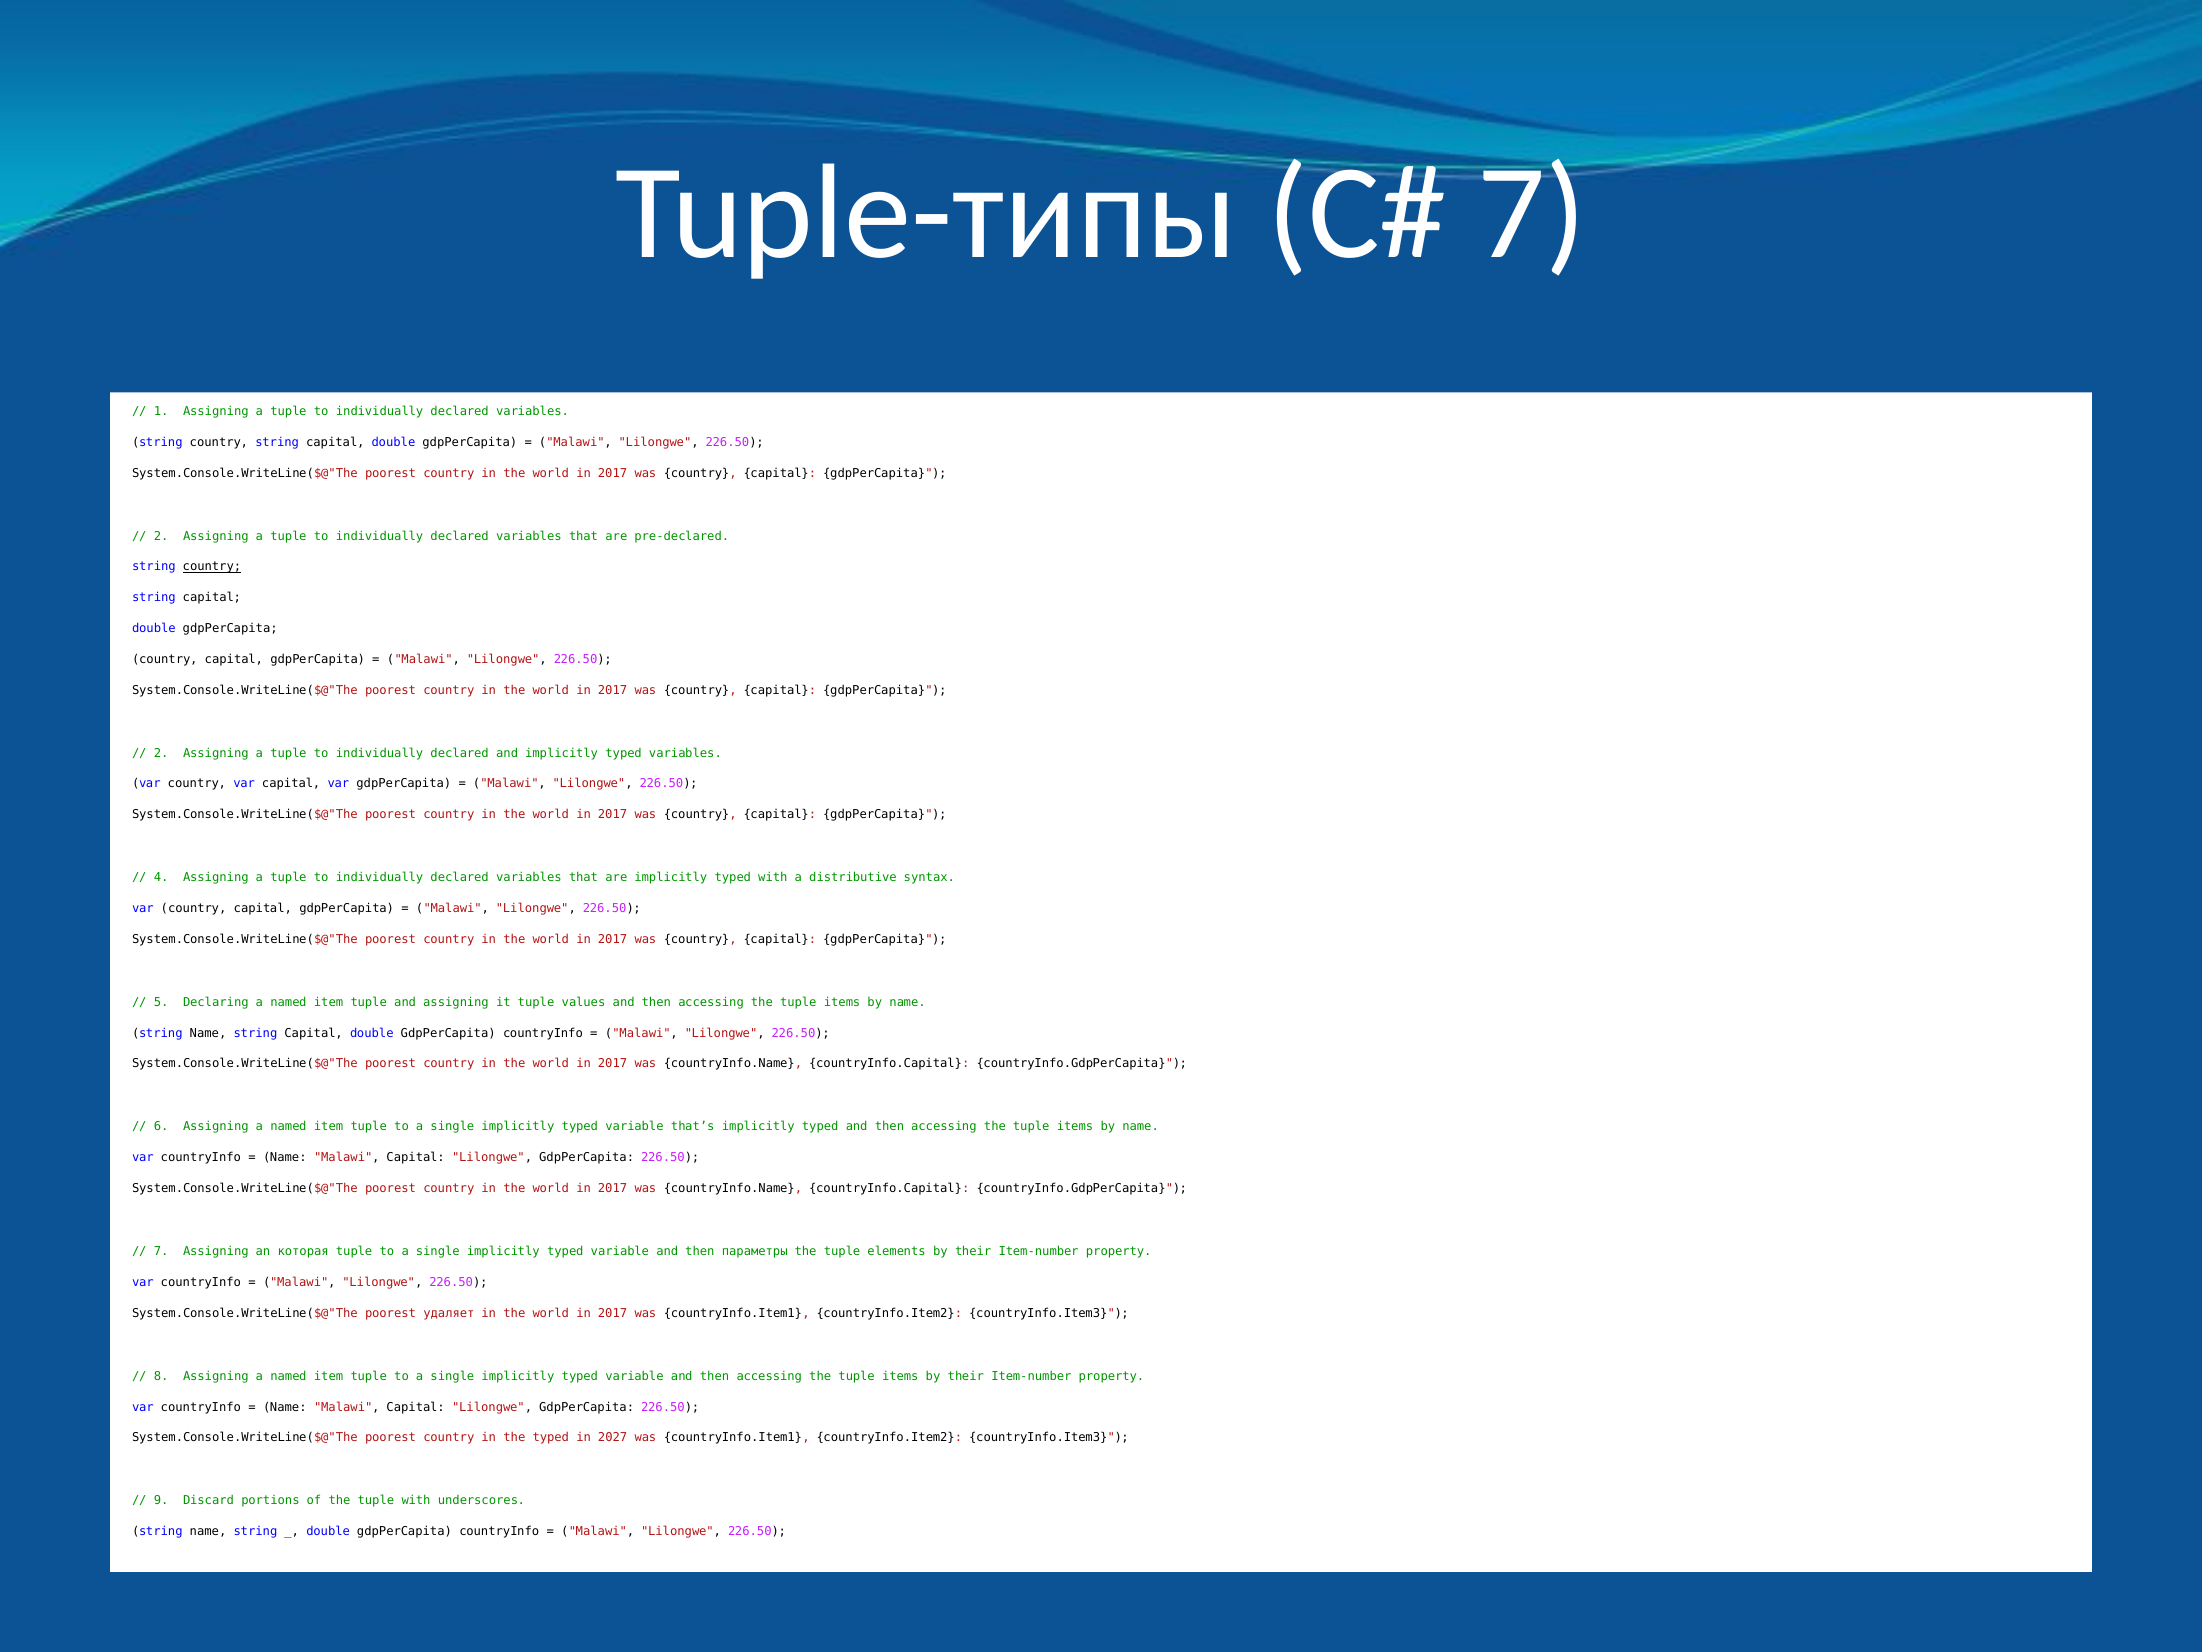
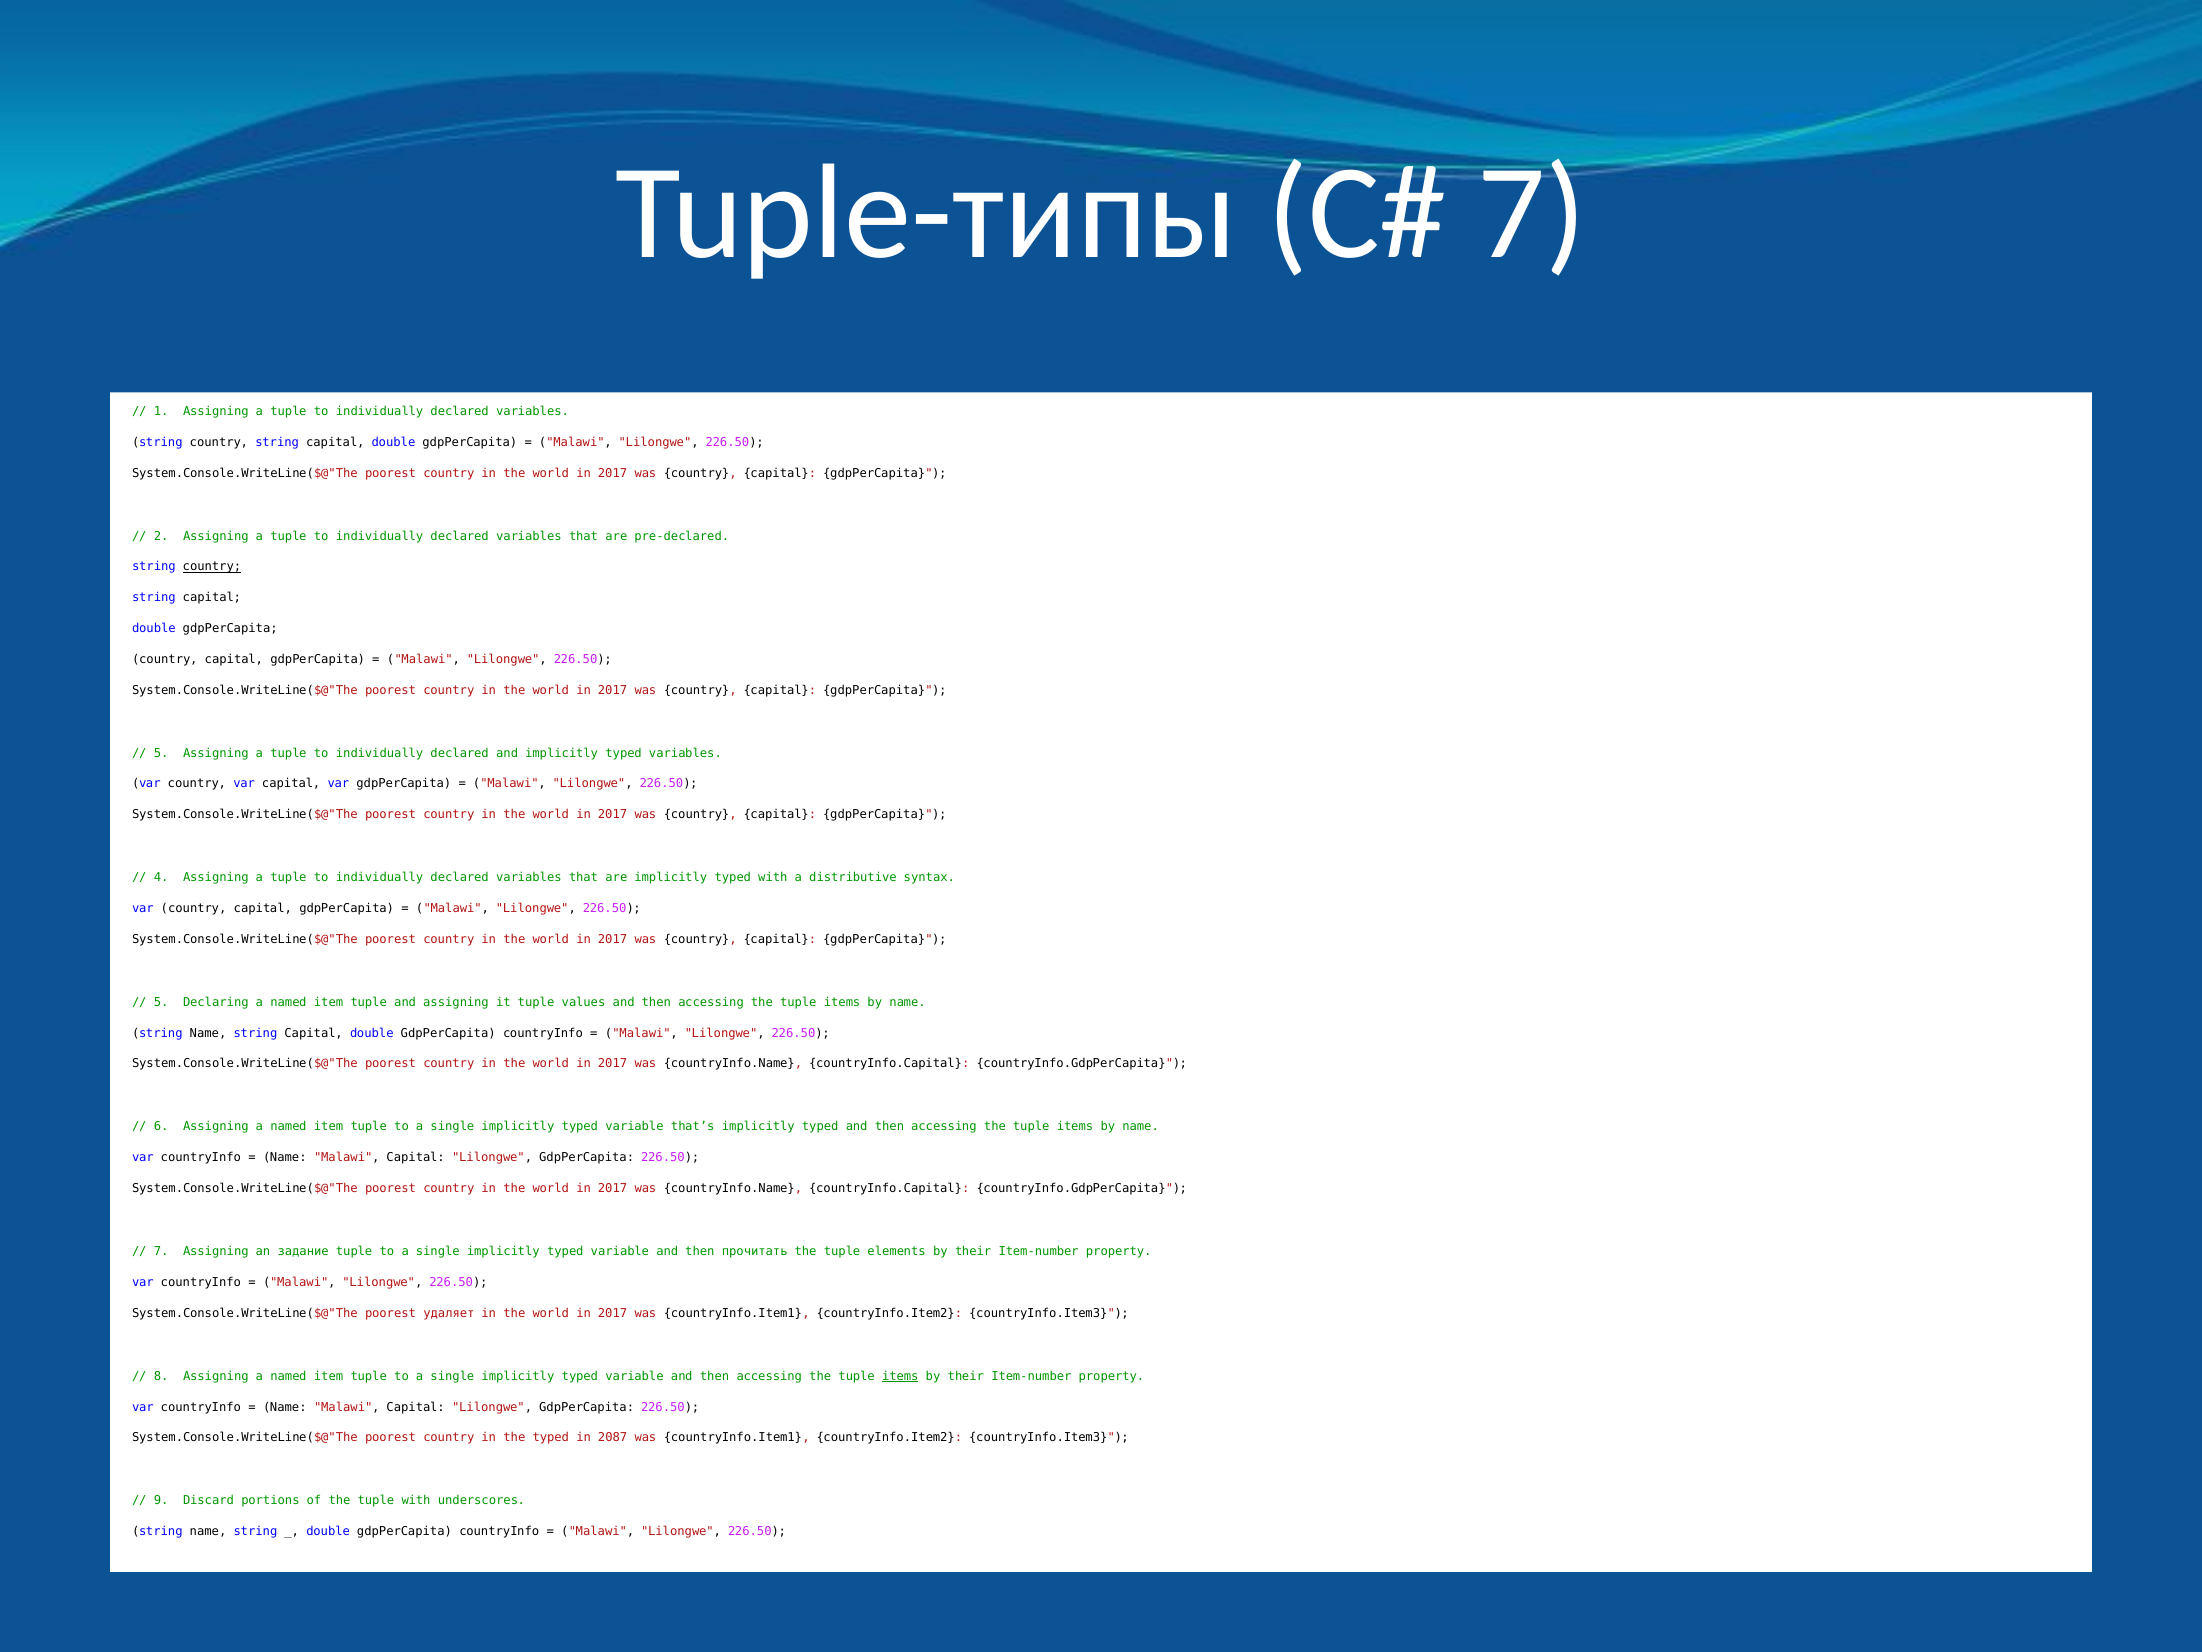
2 at (161, 753): 2 -> 5
которая: которая -> задание
параметры: параметры -> прочитать
items at (900, 1376) underline: none -> present
2027: 2027 -> 2087
